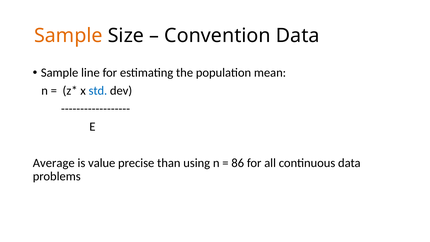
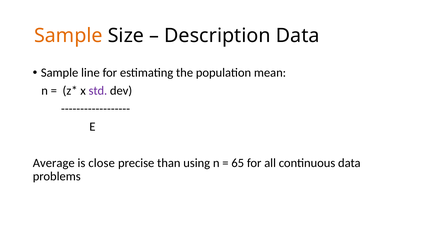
Convention: Convention -> Description
std colour: blue -> purple
value: value -> close
86: 86 -> 65
